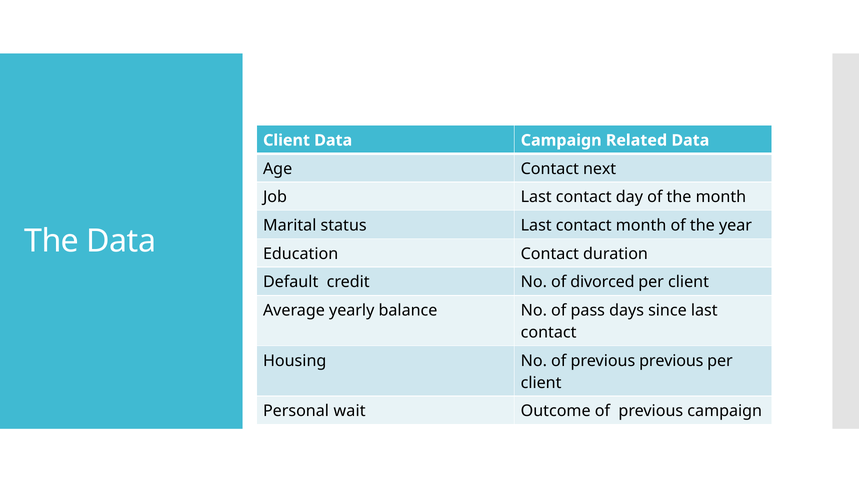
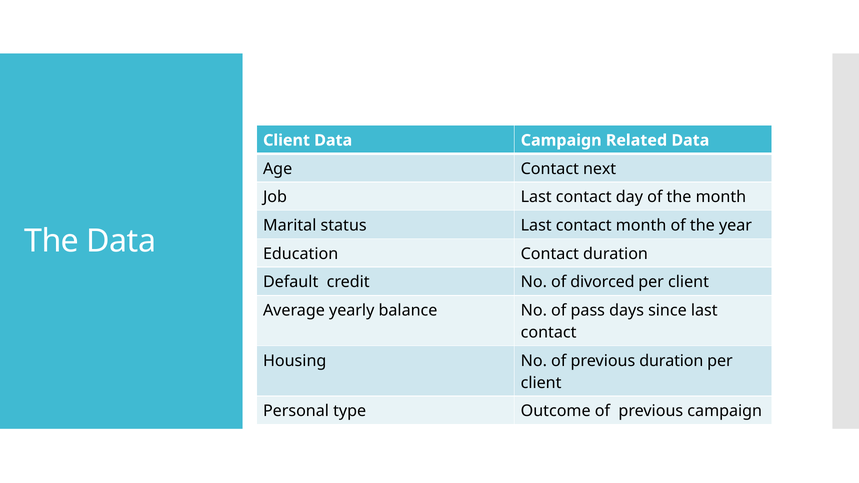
previous previous: previous -> duration
wait: wait -> type
